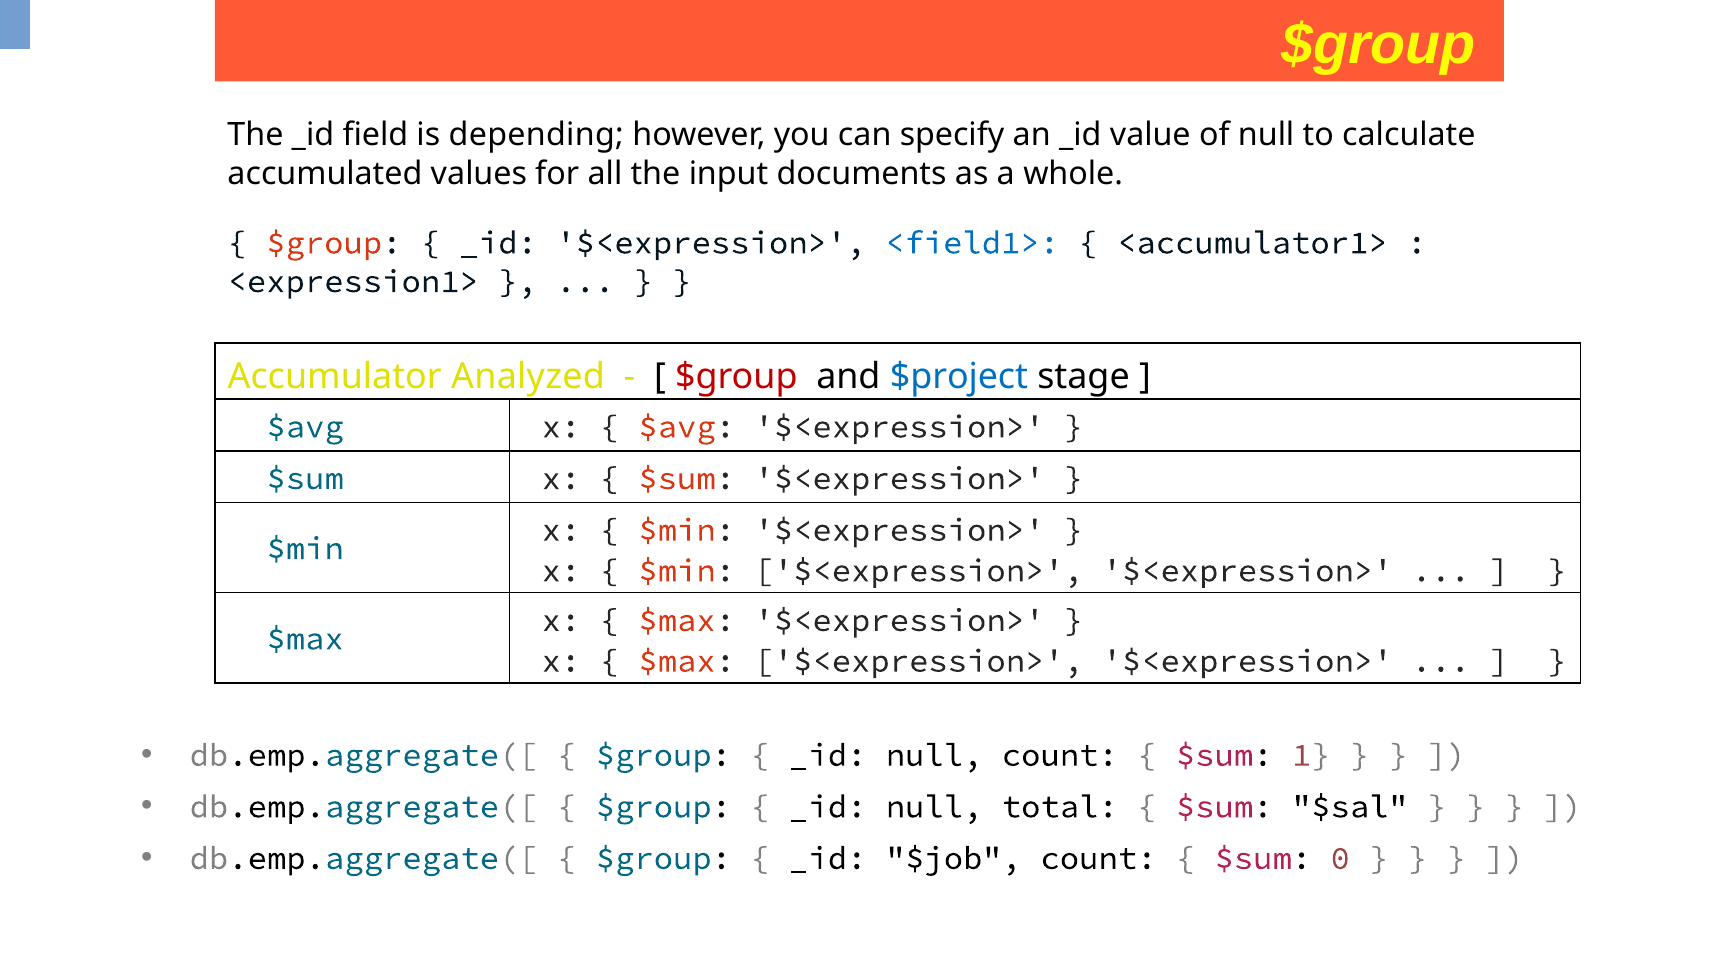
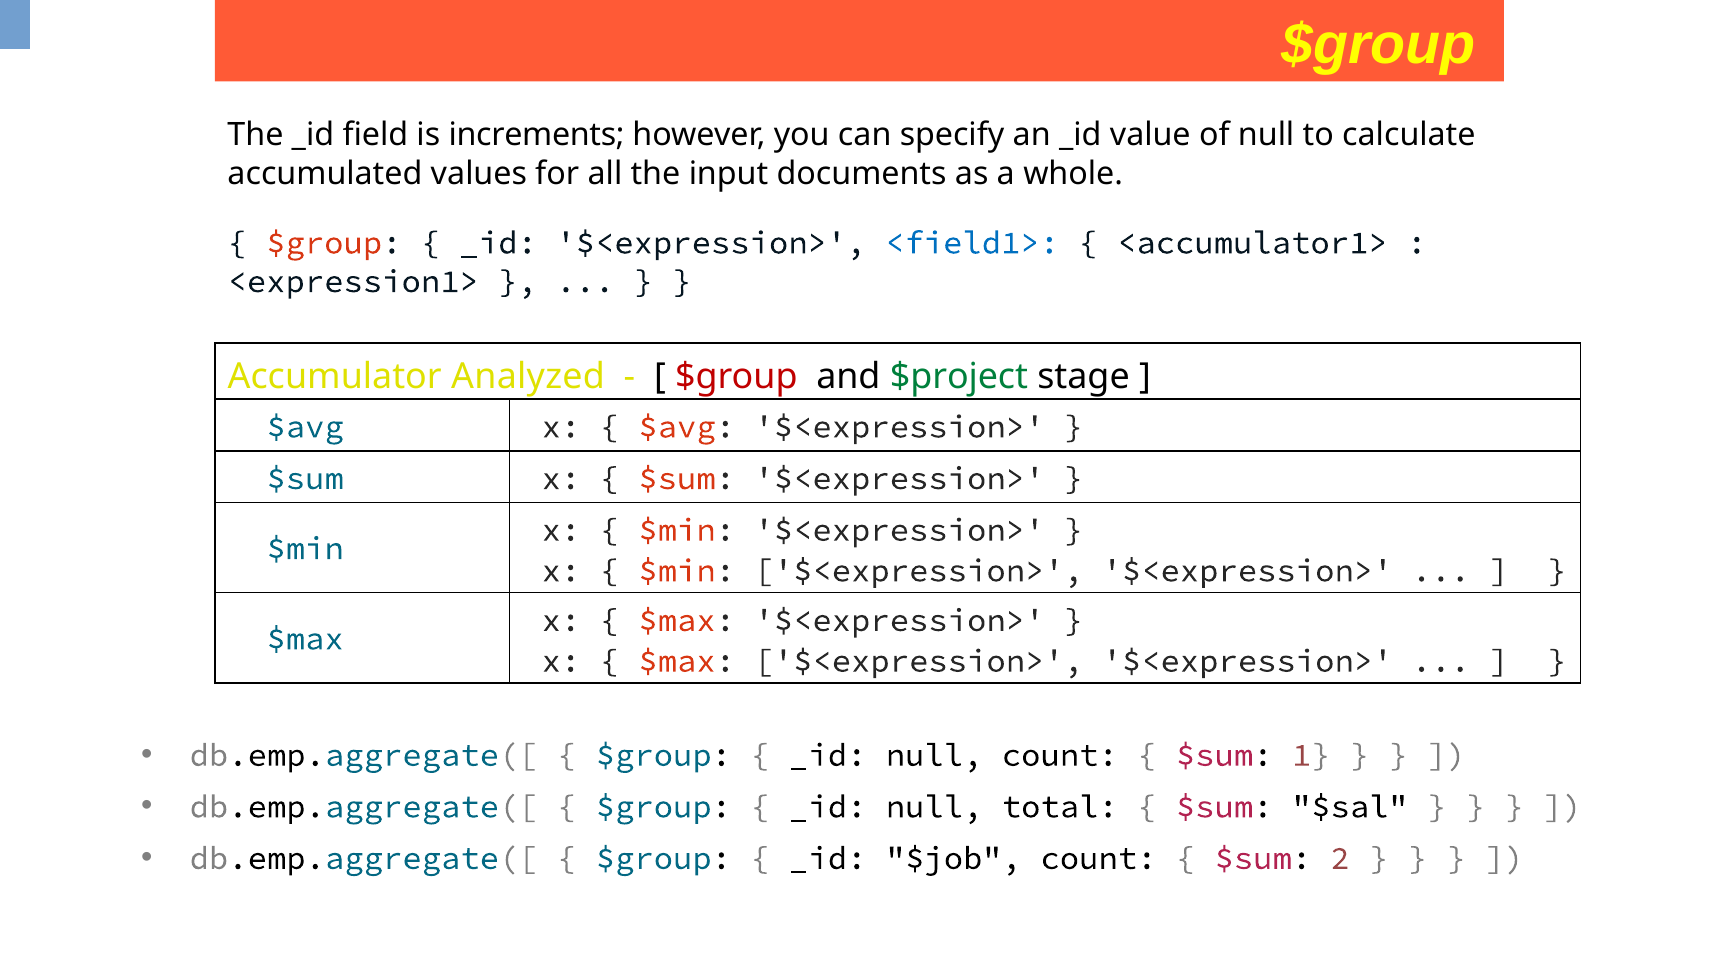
depending: depending -> increments
$project colour: blue -> green
0: 0 -> 2
